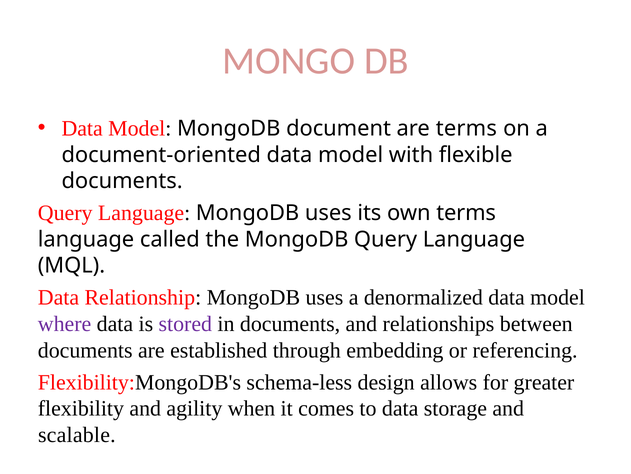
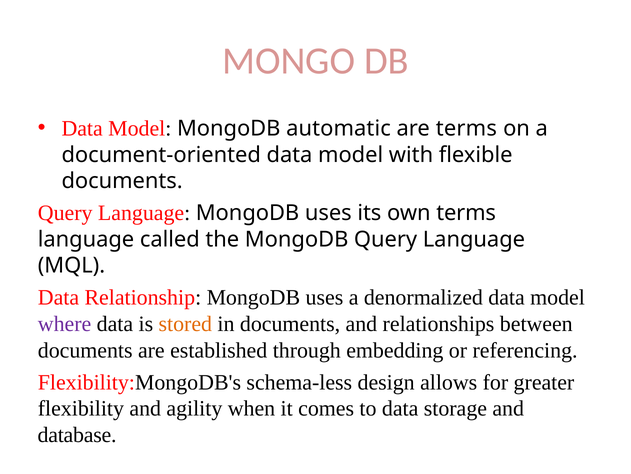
document: document -> automatic
stored colour: purple -> orange
scalable: scalable -> database
